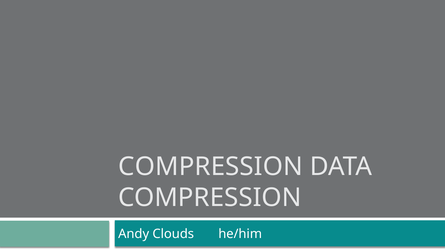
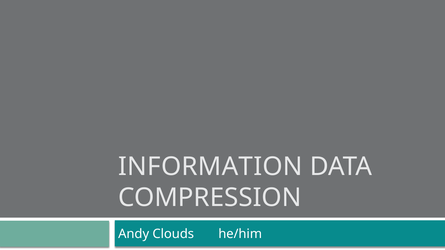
COMPRESSION at (211, 167): COMPRESSION -> INFORMATION
